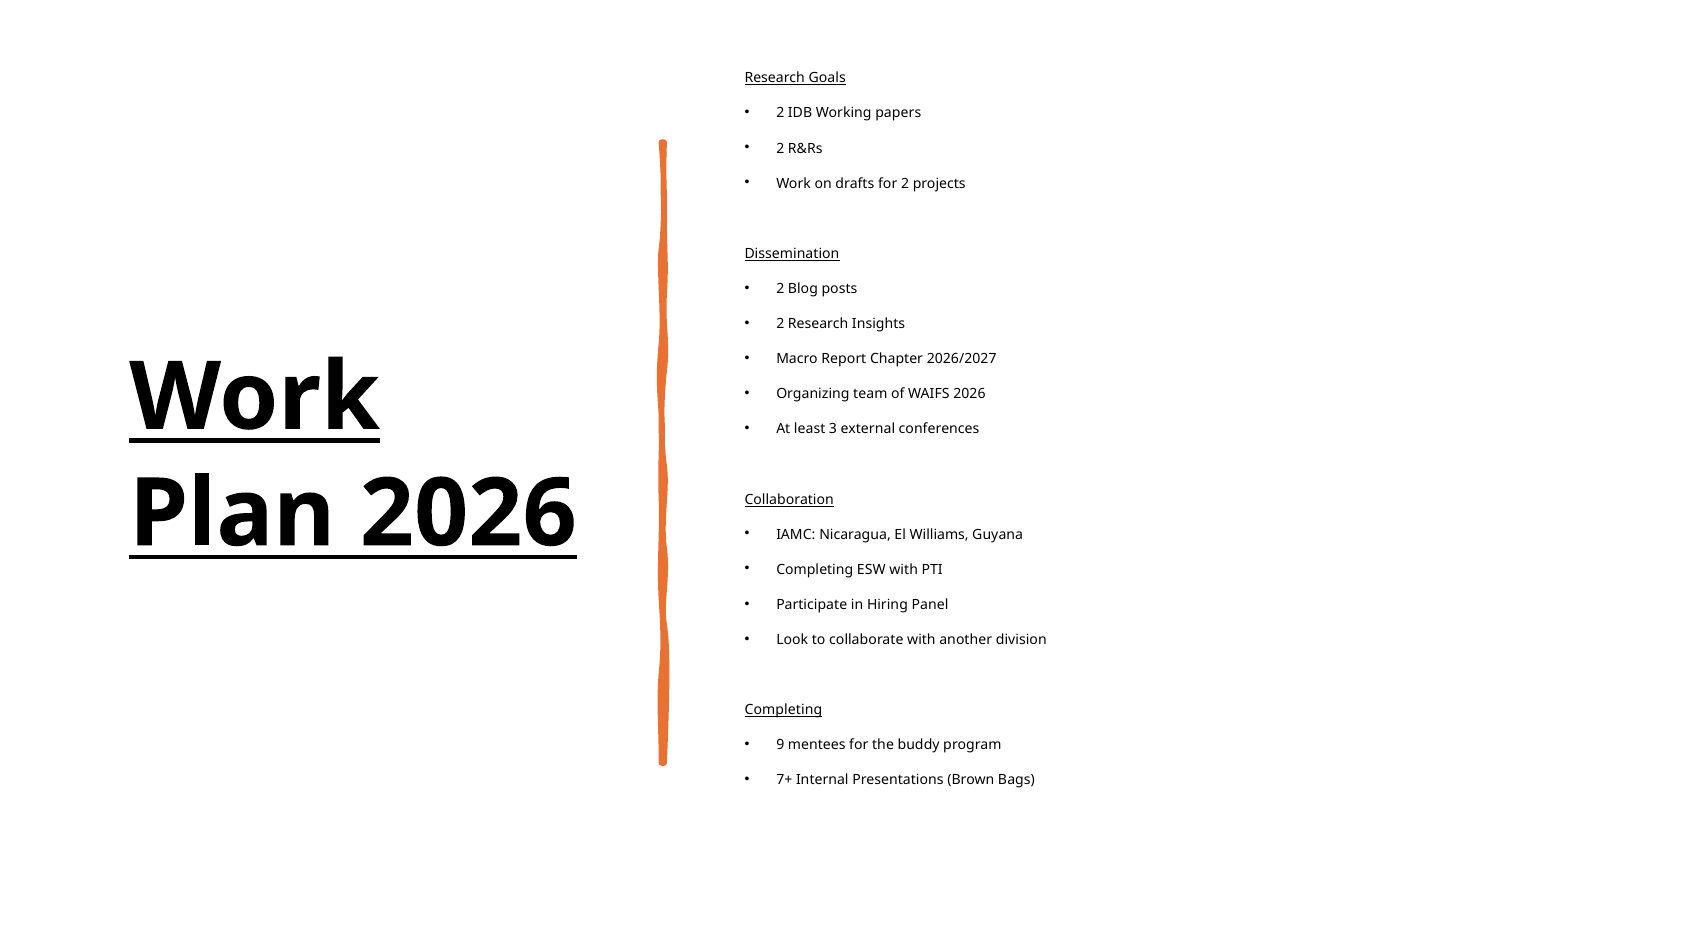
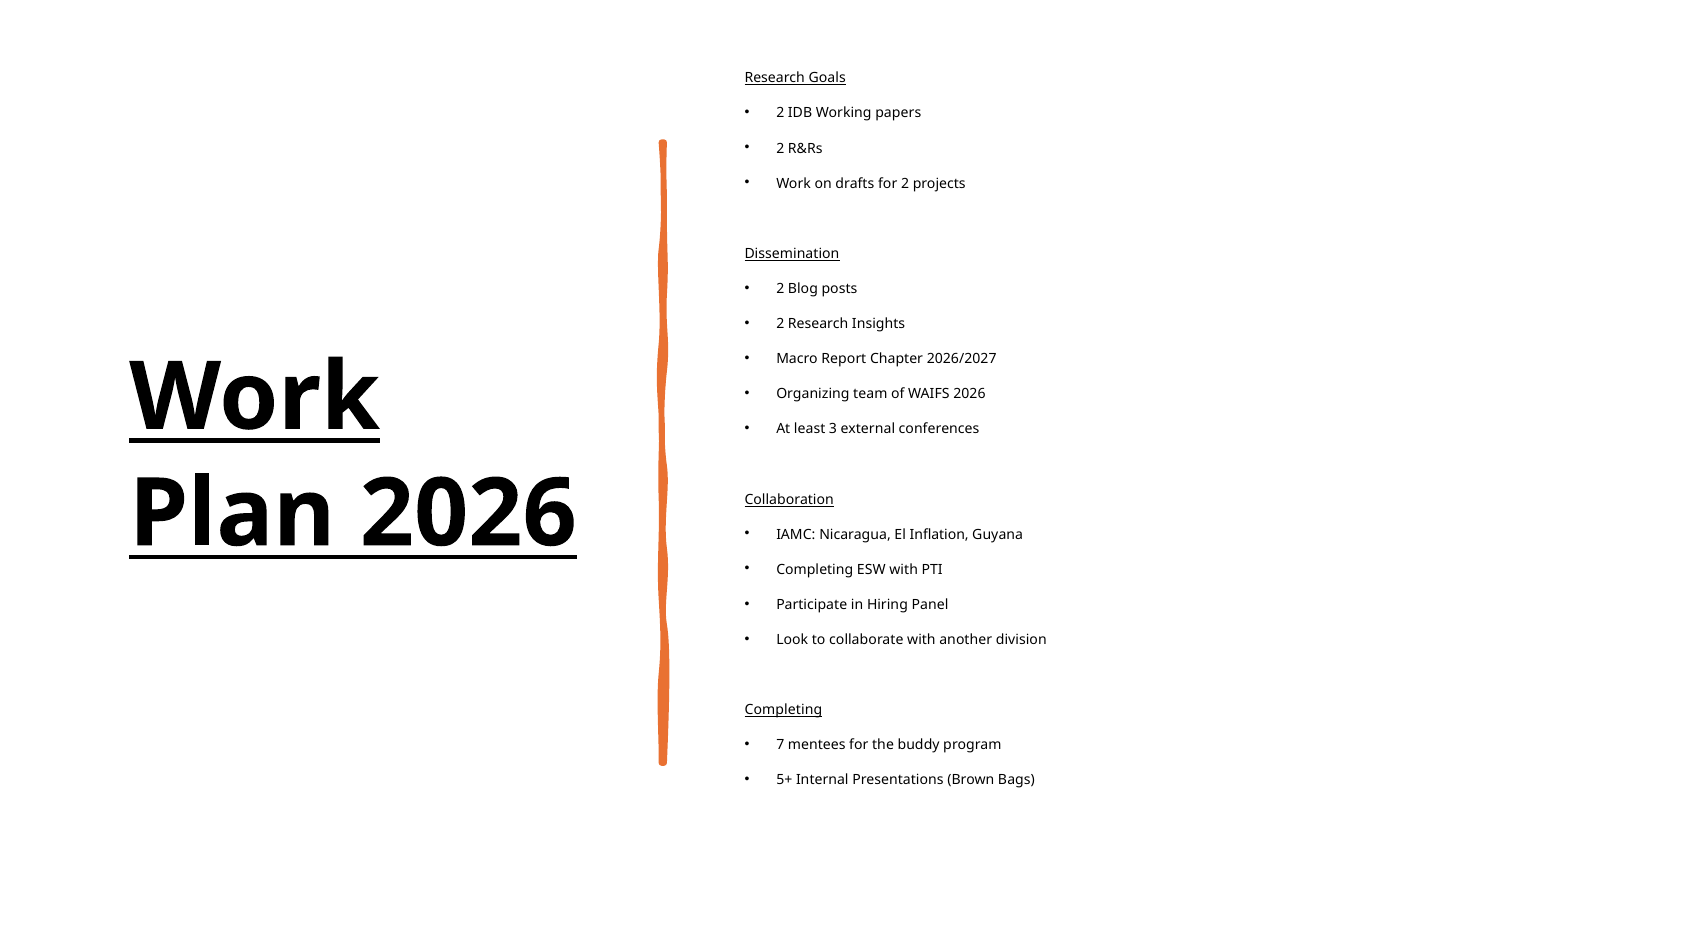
Williams: Williams -> Inflation
9: 9 -> 7
7+: 7+ -> 5+
